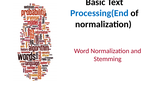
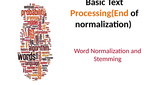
Processing(End colour: blue -> orange
